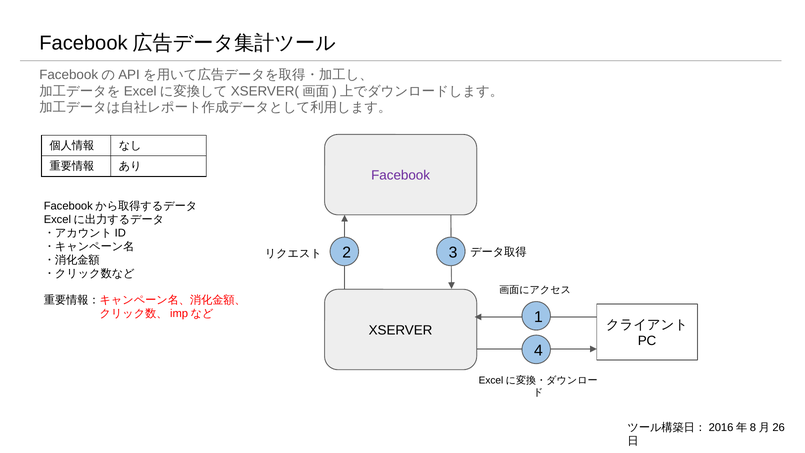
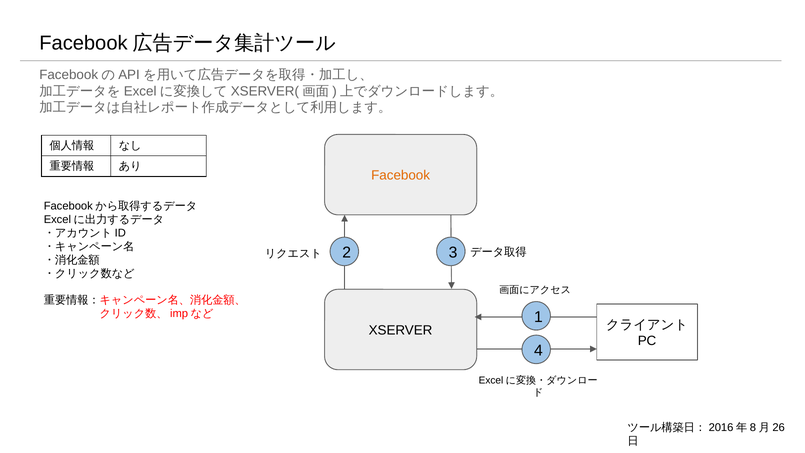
Facebook colour: purple -> orange
